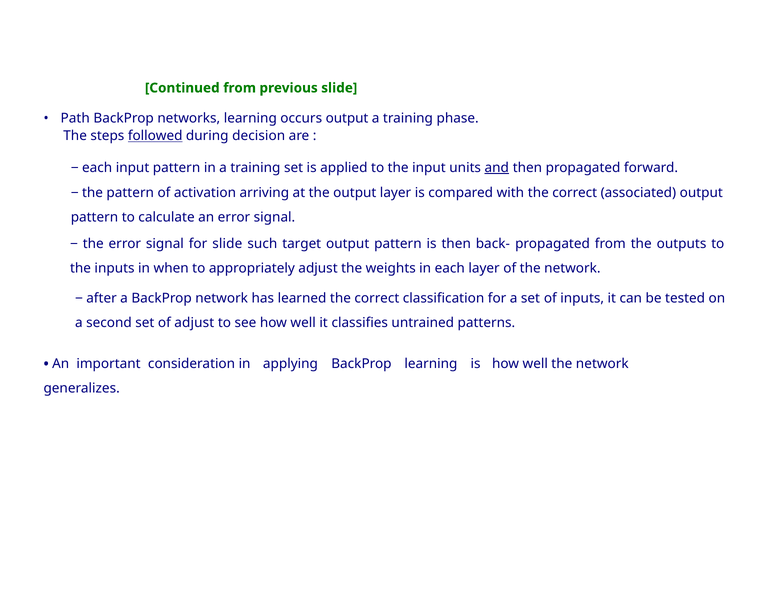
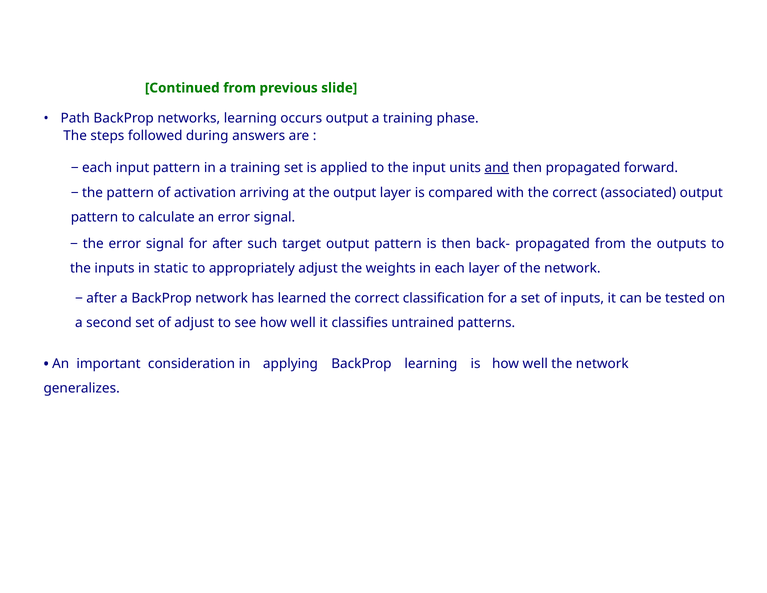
followed underline: present -> none
decision: decision -> answers
for slide: slide -> after
when: when -> static
